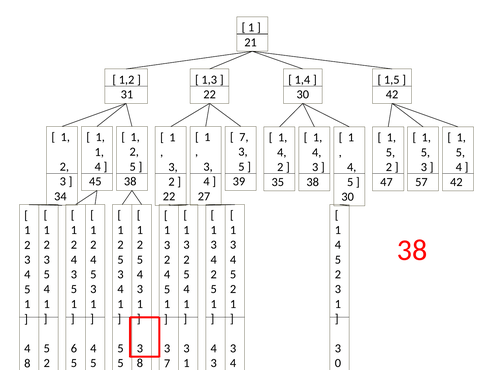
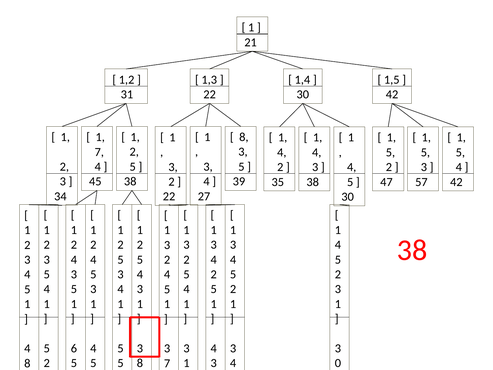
7 at (244, 137): 7 -> 8
1 at (99, 152): 1 -> 7
